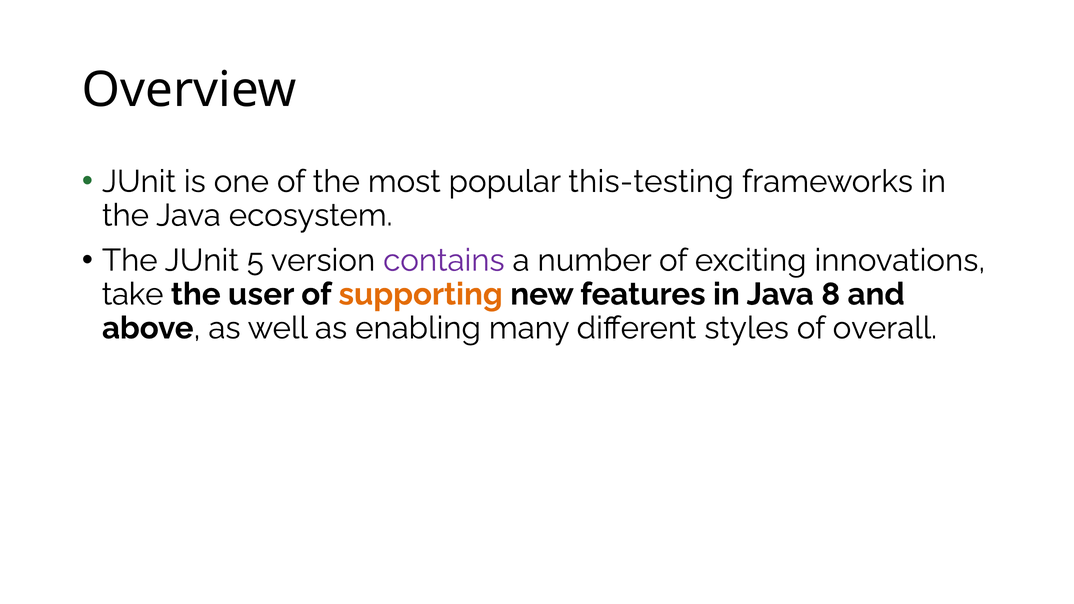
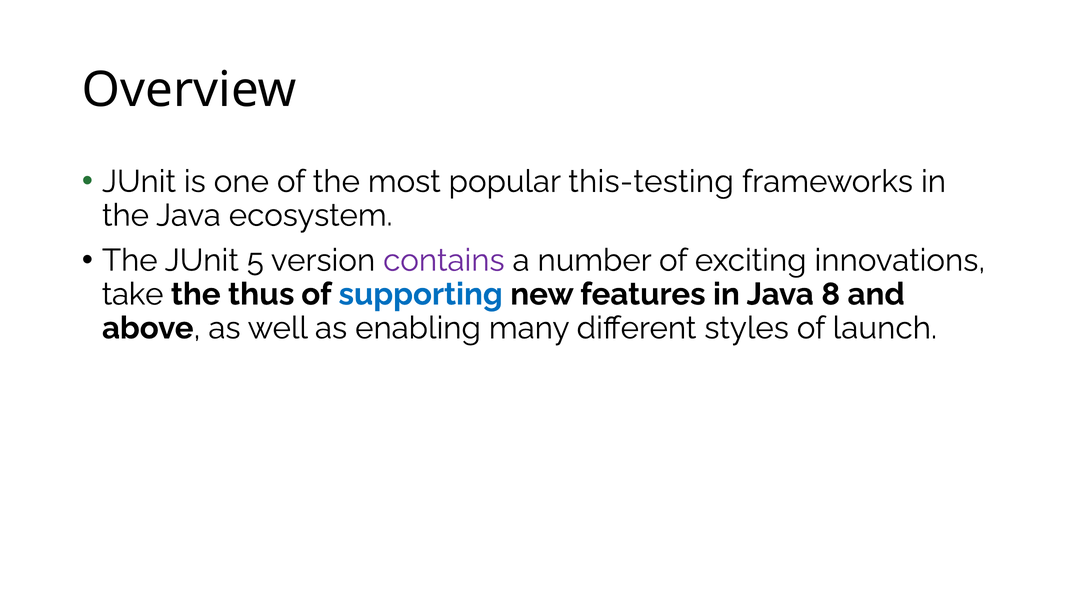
user: user -> thus
supporting colour: orange -> blue
overall: overall -> launch
